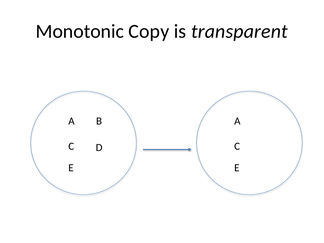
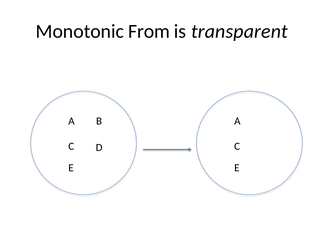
Copy: Copy -> From
